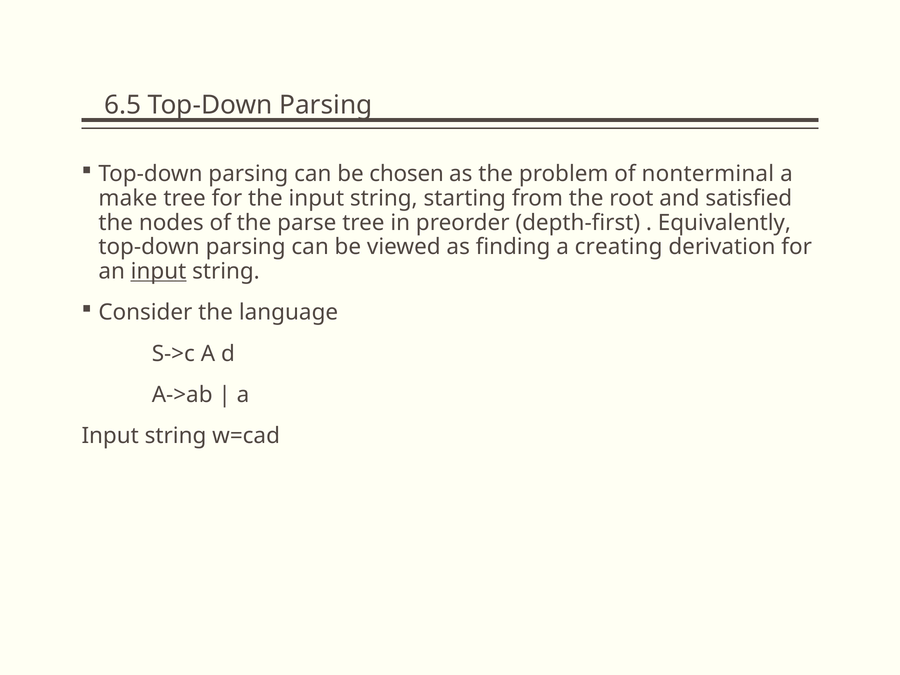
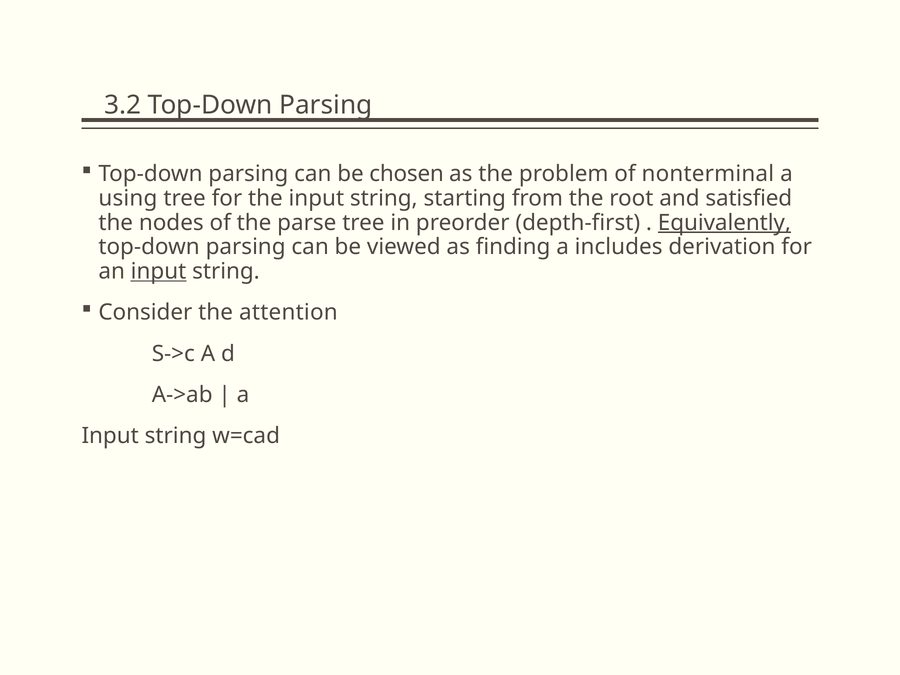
6.5: 6.5 -> 3.2
make: make -> using
Equivalently underline: none -> present
creating: creating -> includes
language: language -> attention
